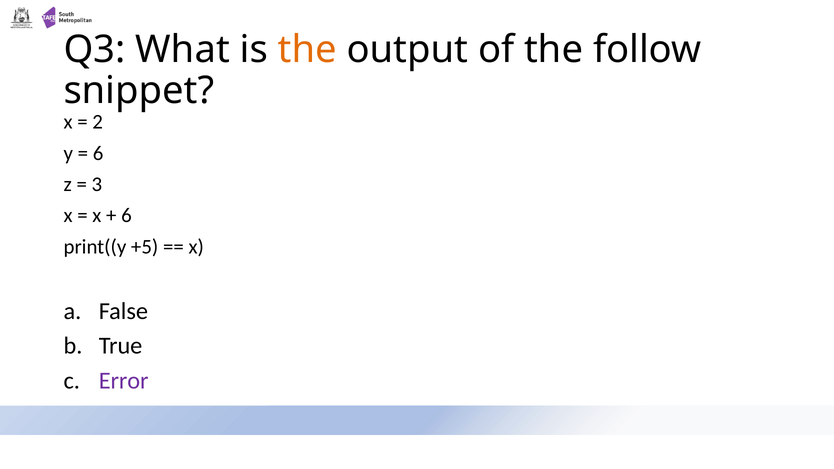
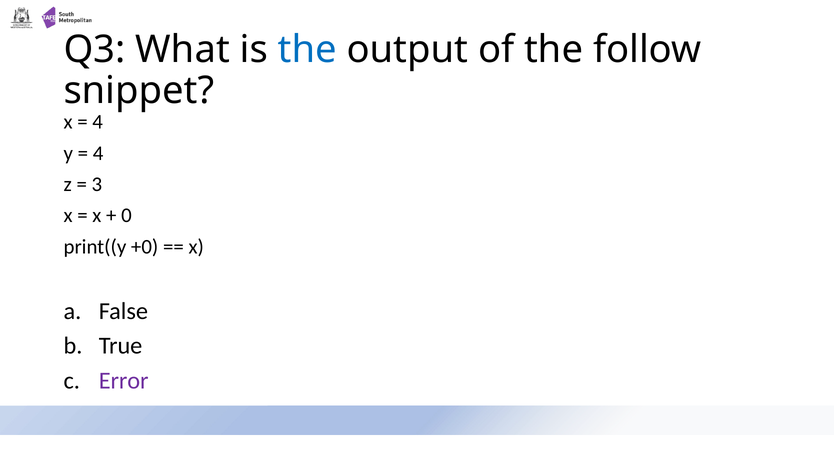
the at (307, 49) colour: orange -> blue
2 at (98, 122): 2 -> 4
6 at (98, 153): 6 -> 4
6 at (126, 216): 6 -> 0
+5: +5 -> +0
